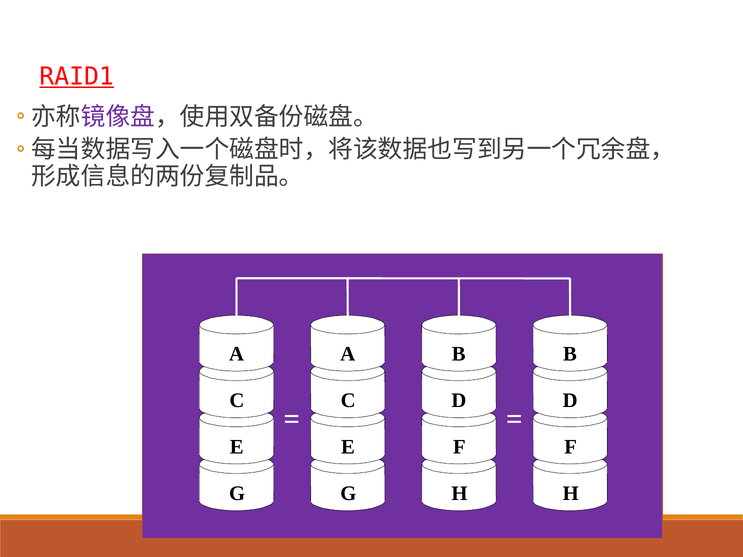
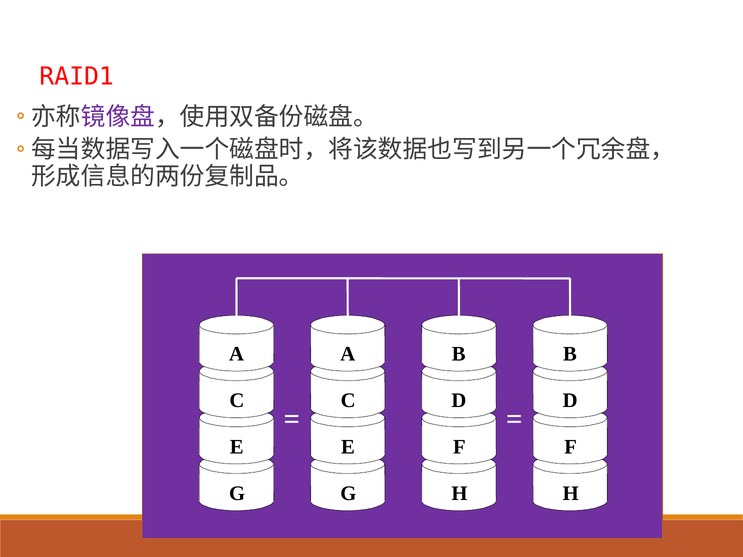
RAID1 underline: present -> none
